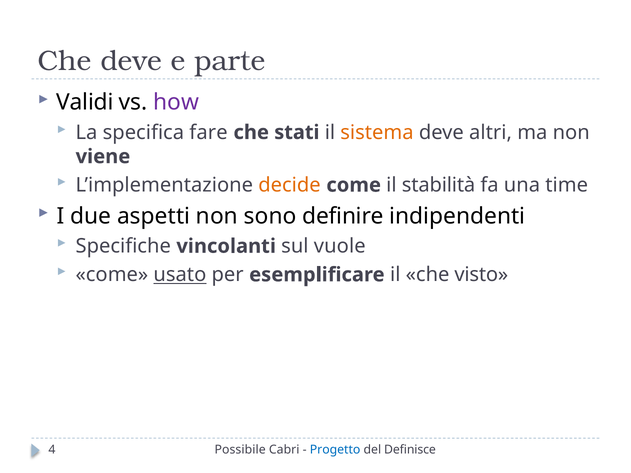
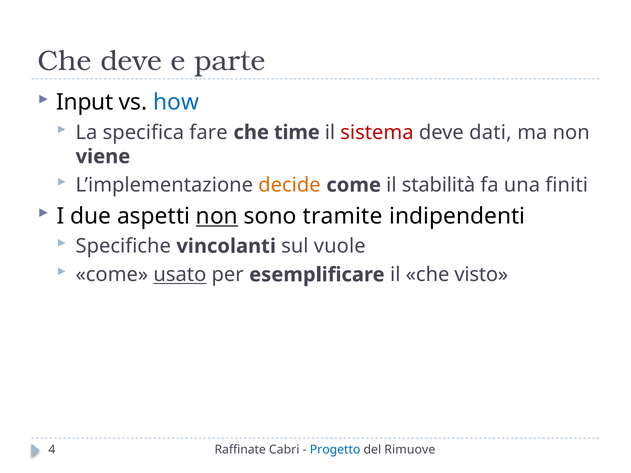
Validi: Validi -> Input
how colour: purple -> blue
stati: stati -> time
sistema colour: orange -> red
altri: altri -> dati
time: time -> finiti
non at (217, 216) underline: none -> present
definire: definire -> tramite
Possibile: Possibile -> Raffinate
Definisce: Definisce -> Rimuove
